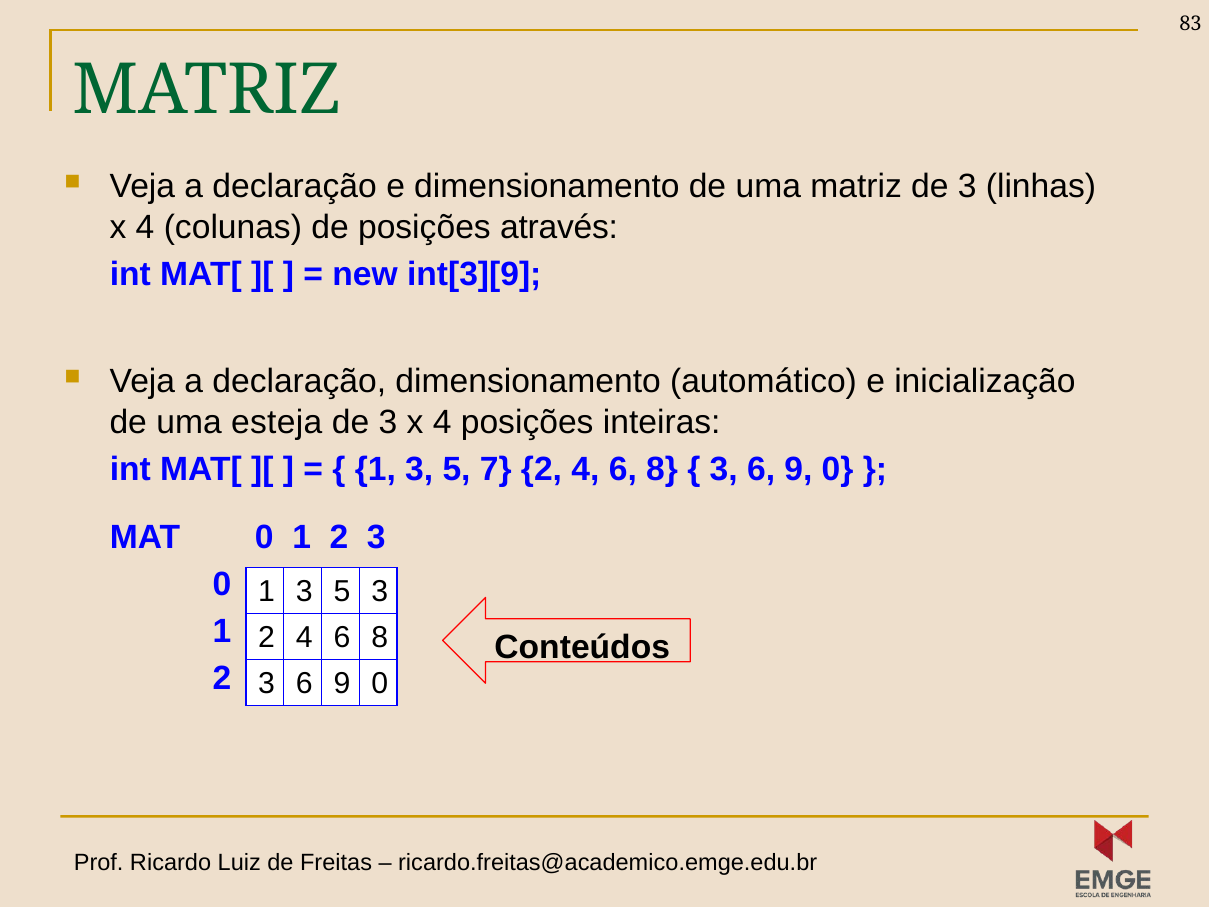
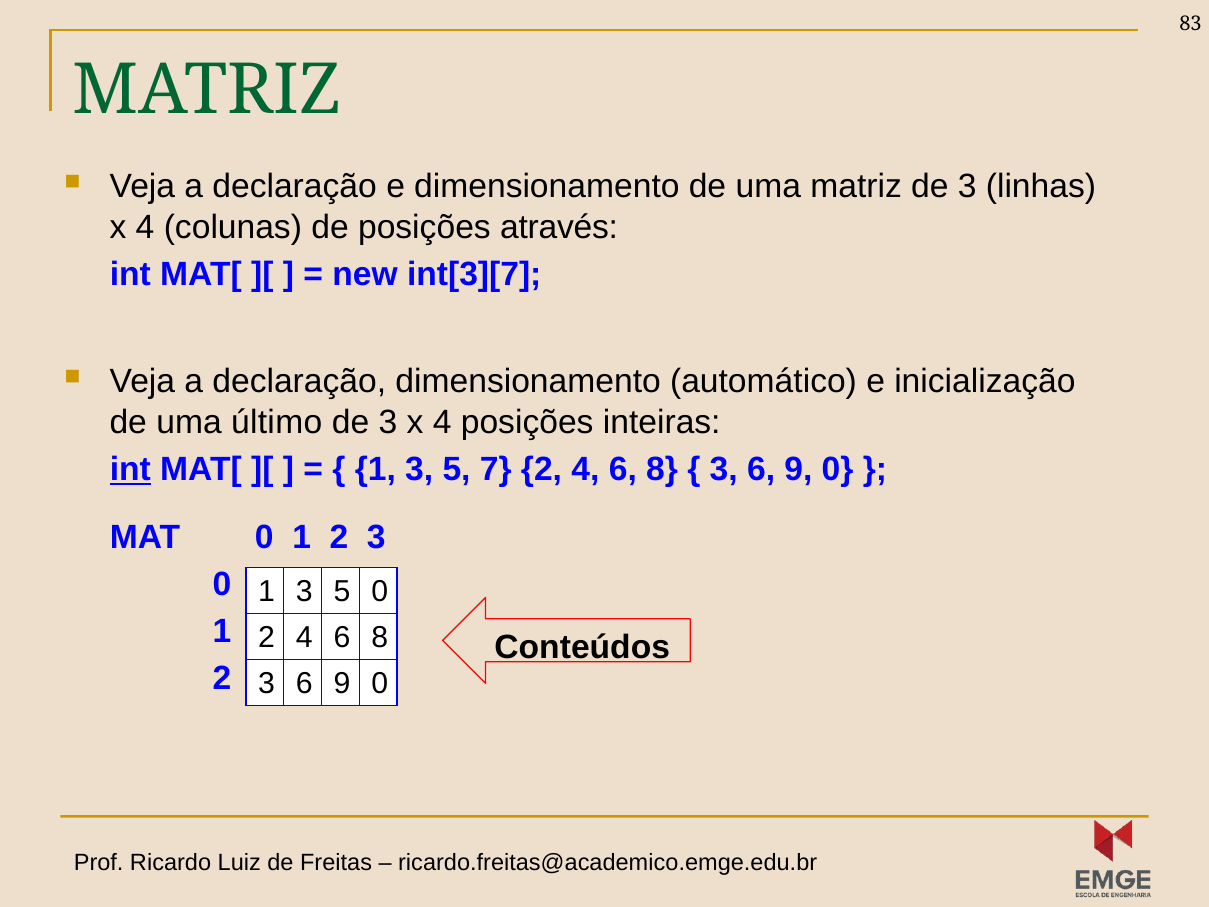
int[3][9: int[3][9 -> int[3][7
esteja: esteja -> último
int at (130, 469) underline: none -> present
5 3: 3 -> 0
